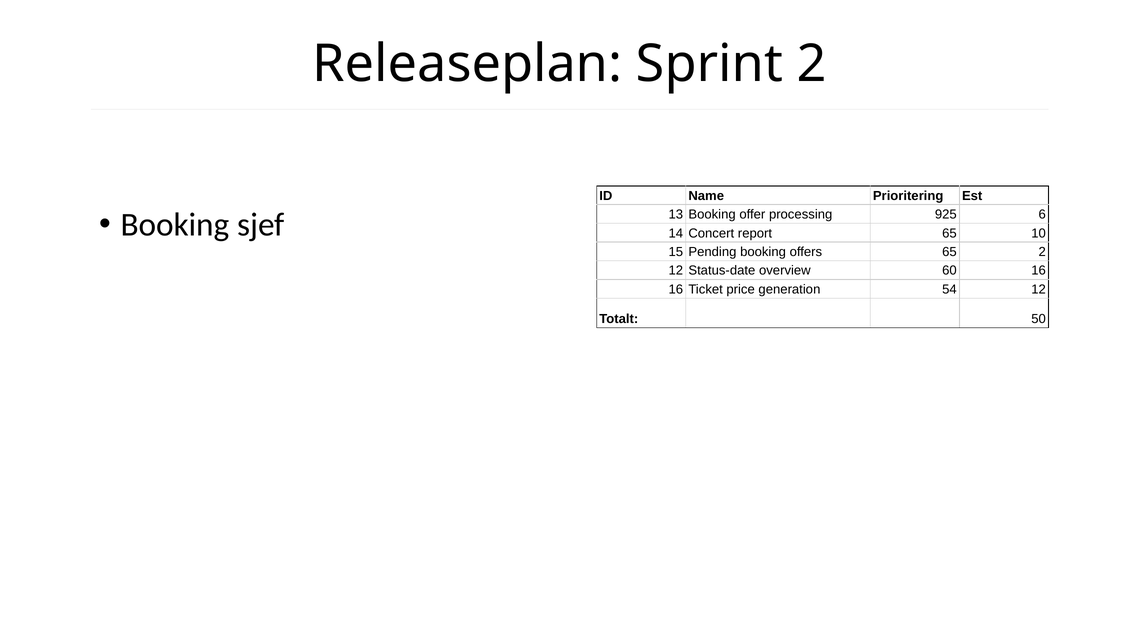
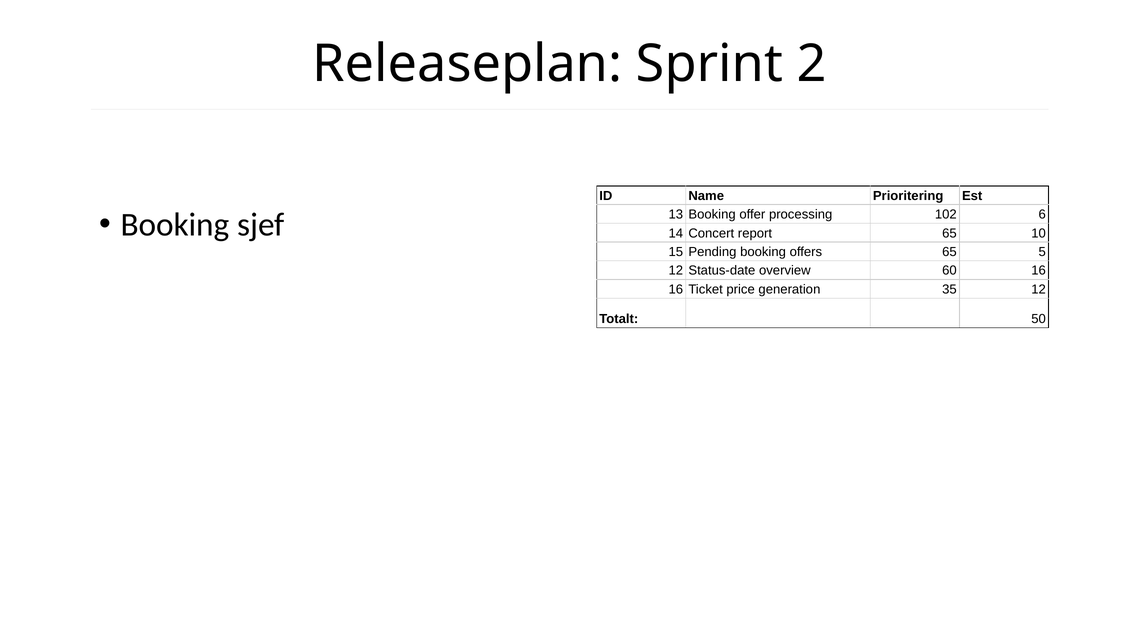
925: 925 -> 102
65 2: 2 -> 5
54: 54 -> 35
